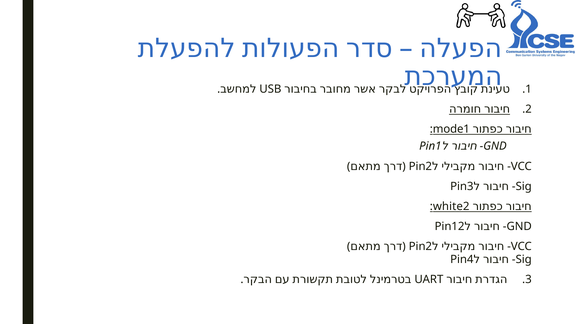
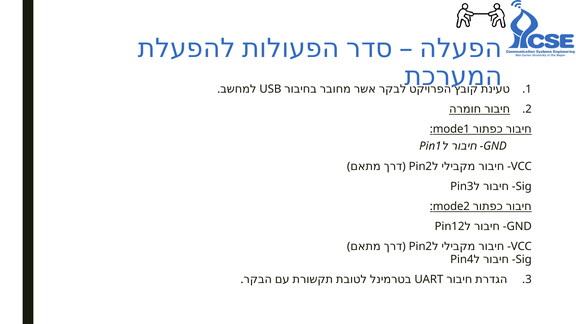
white2: white2 -> mode2
